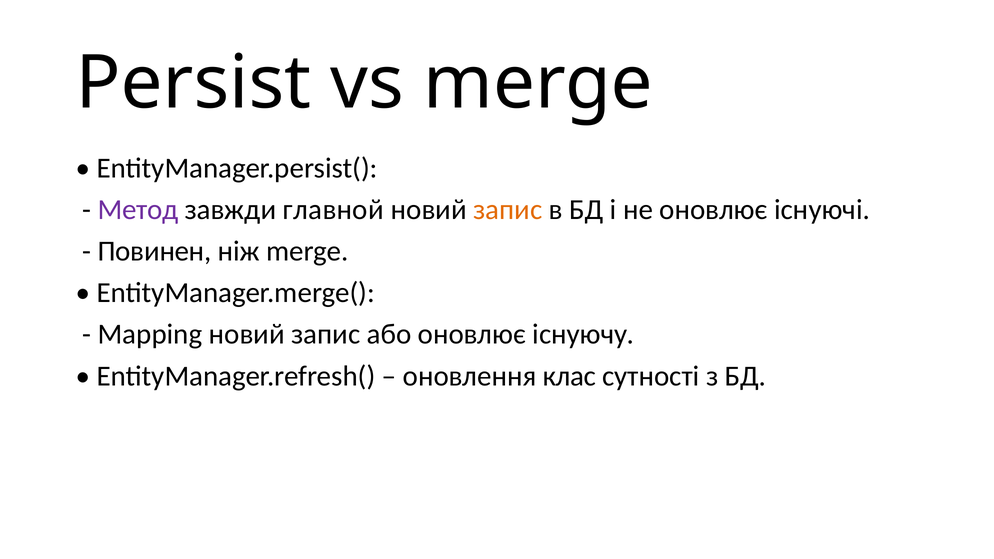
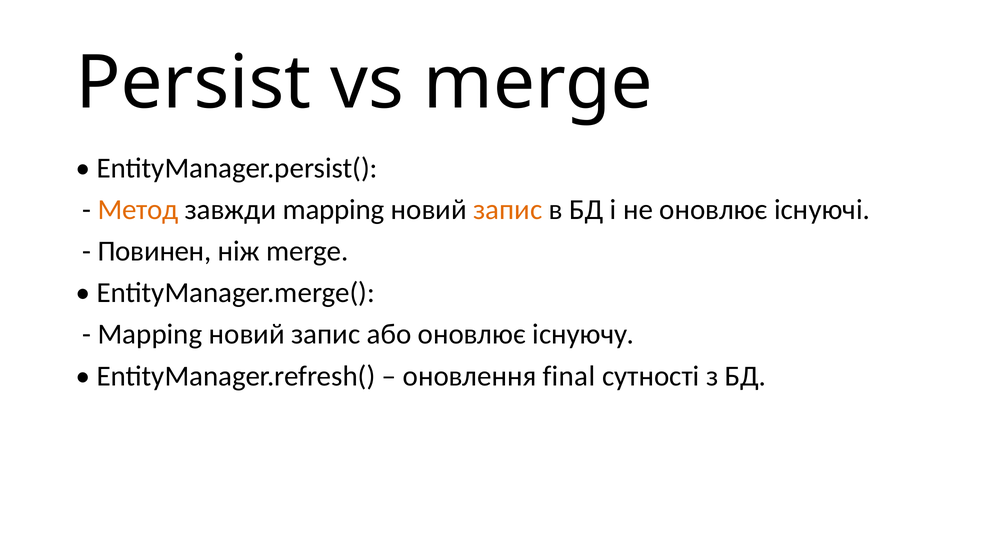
Метод colour: purple -> orange
завжди главной: главной -> mapping
клас: клас -> final
